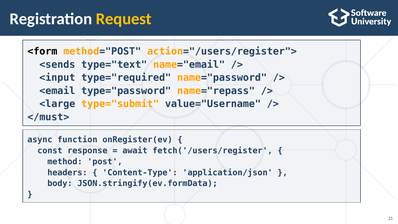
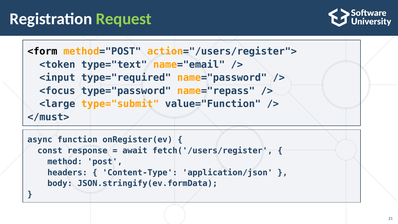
Request colour: yellow -> light green
<sends: <sends -> <token
<email: <email -> <focus
value="Username: value="Username -> value="Function
